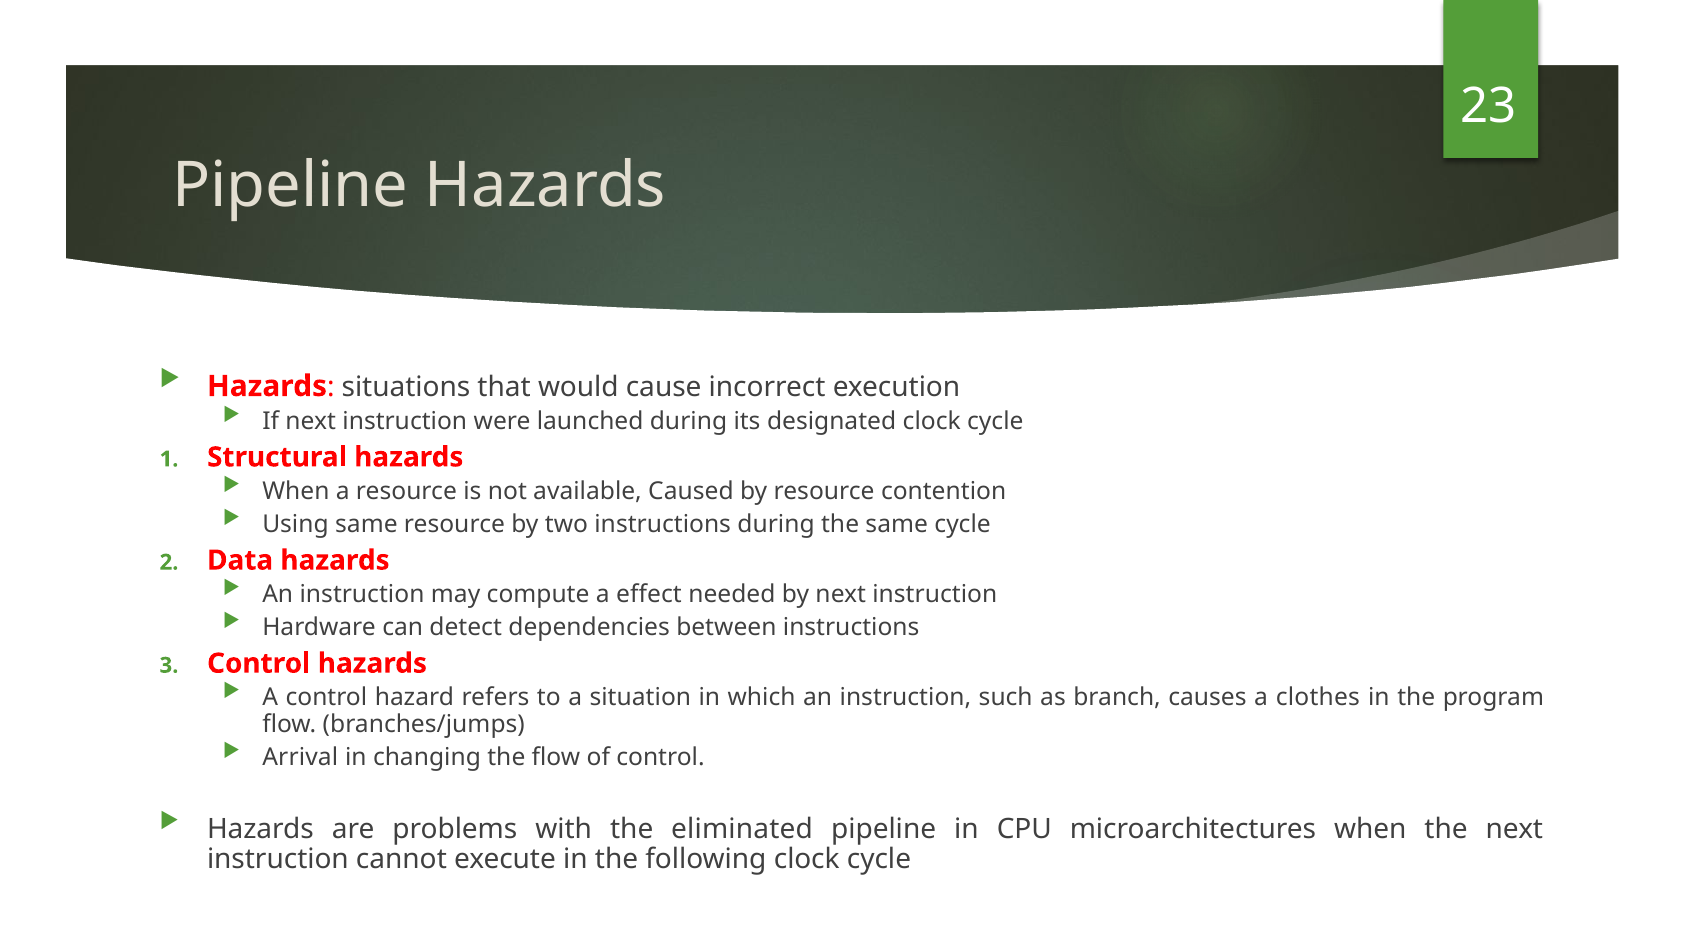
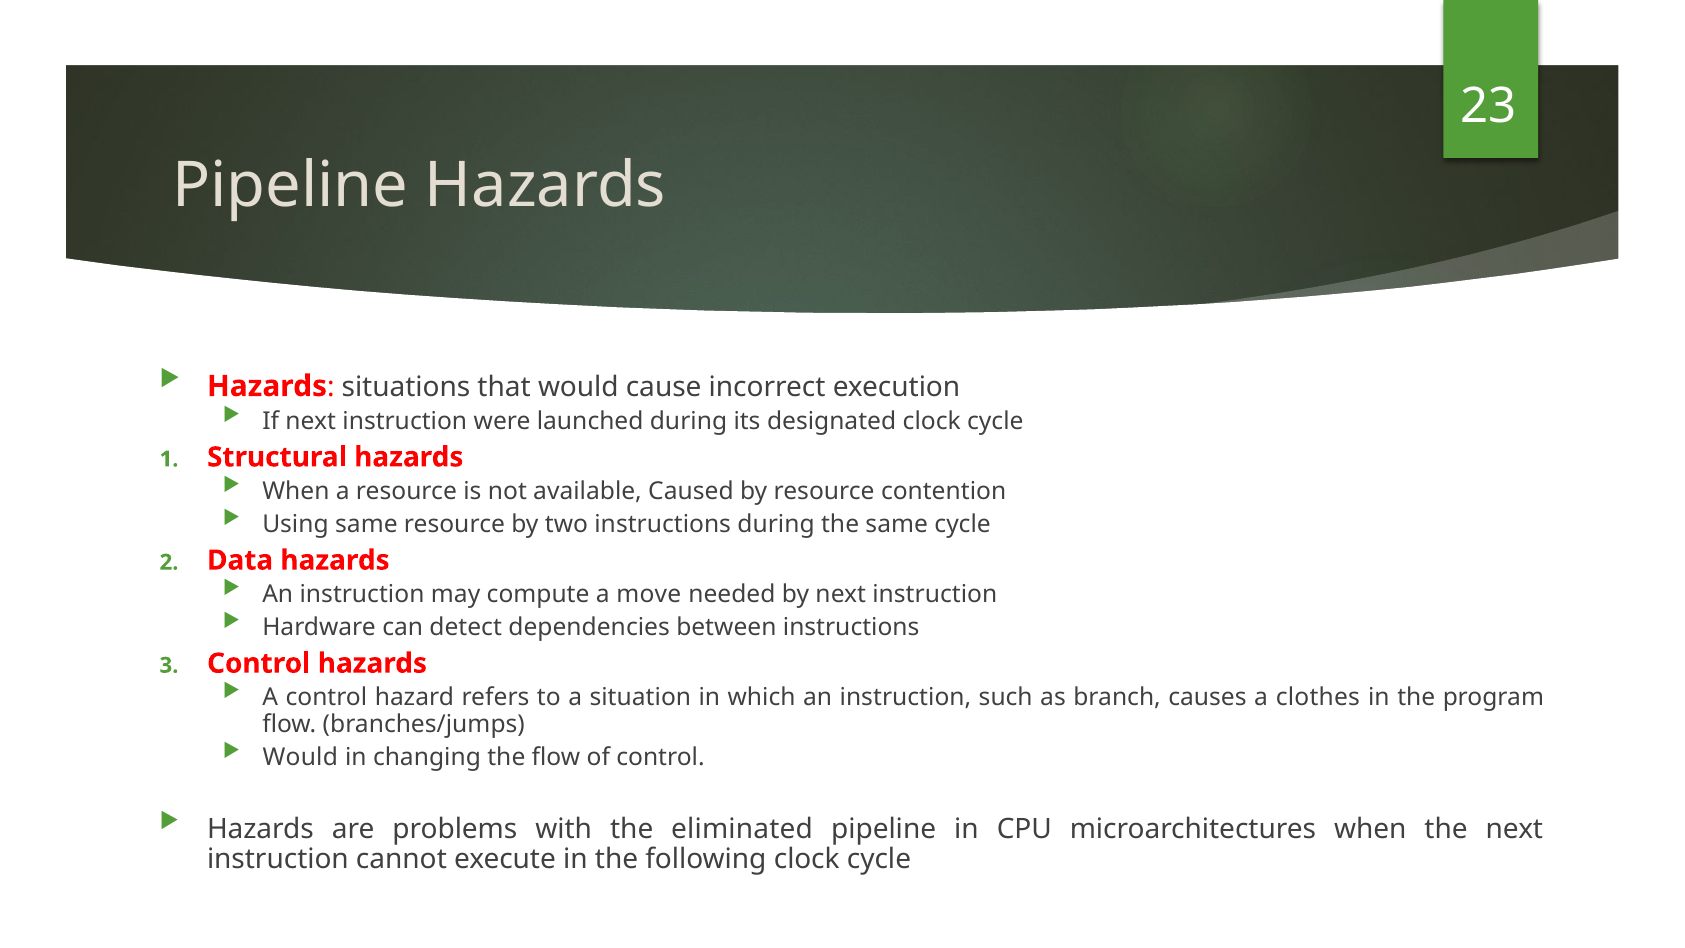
effect: effect -> move
Arrival at (300, 757): Arrival -> Would
